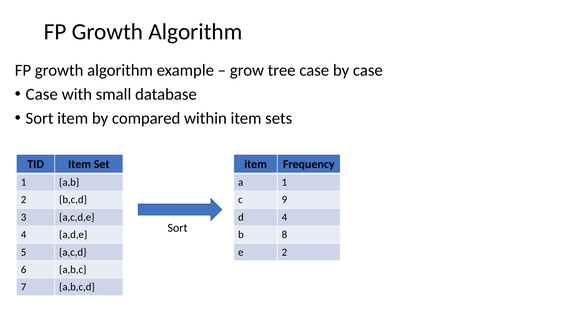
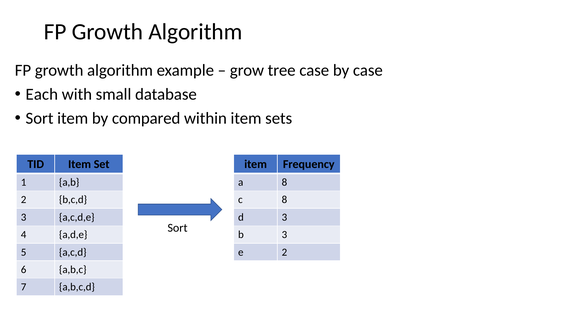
Case at (42, 94): Case -> Each
a 1: 1 -> 8
c 9: 9 -> 8
d 4: 4 -> 3
b 8: 8 -> 3
